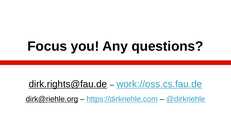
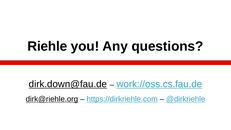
Focus: Focus -> Riehle
dirk.rights@fau.de: dirk.rights@fau.de -> dirk.down@fau.de
